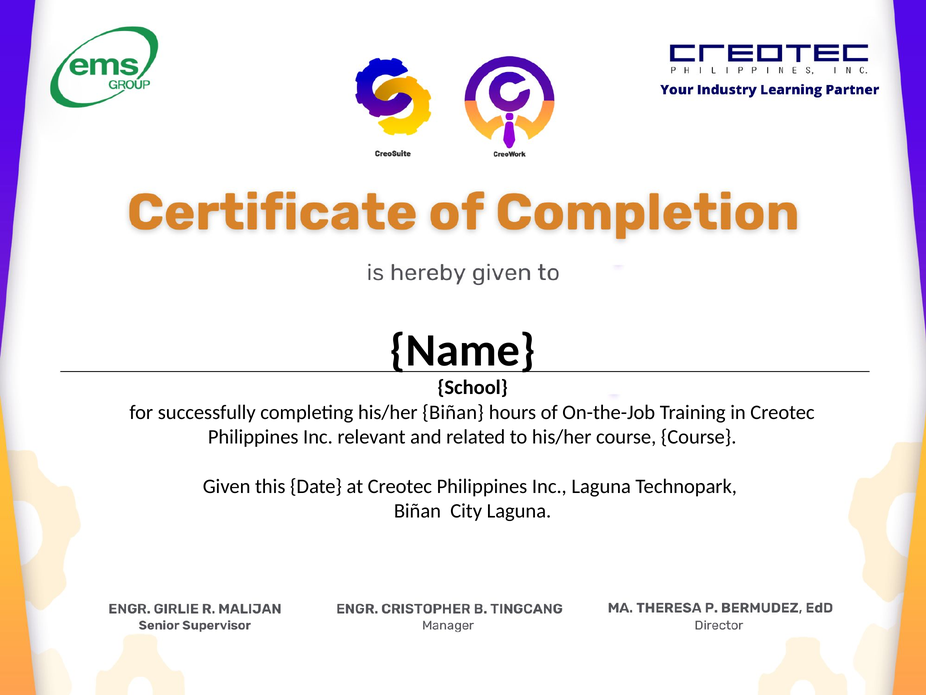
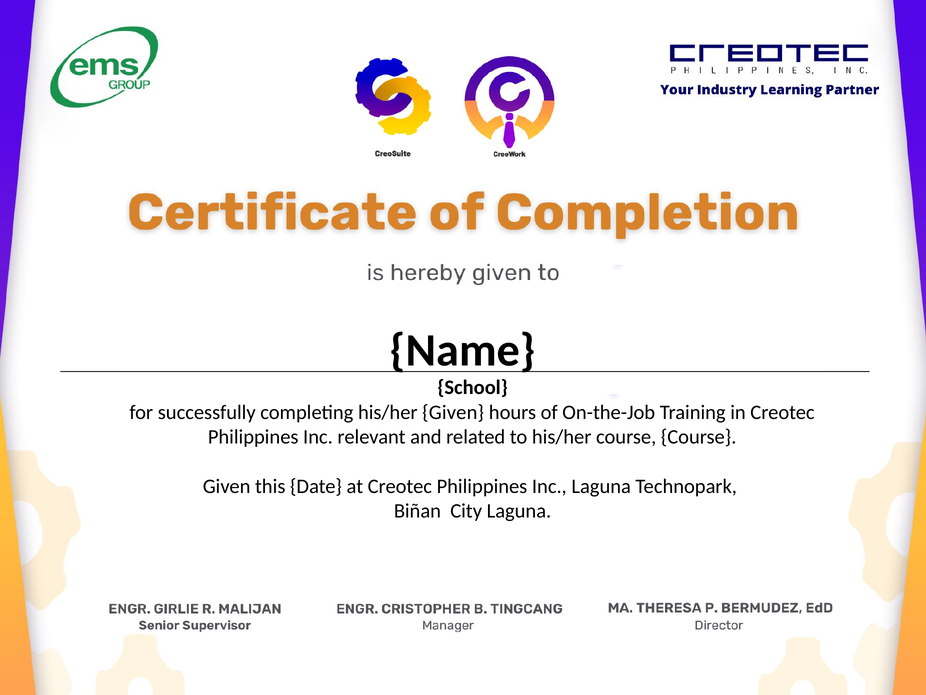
his/her Biñan: Biñan -> Given
